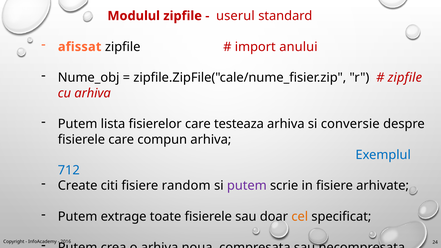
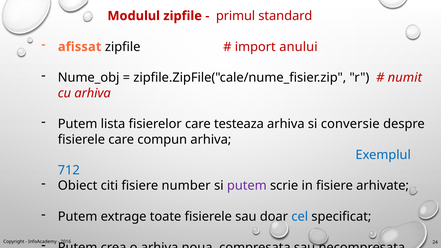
userul: userul -> primul
zipfile at (405, 78): zipfile -> numit
Create: Create -> Obiect
random: random -> number
cel colour: orange -> blue
